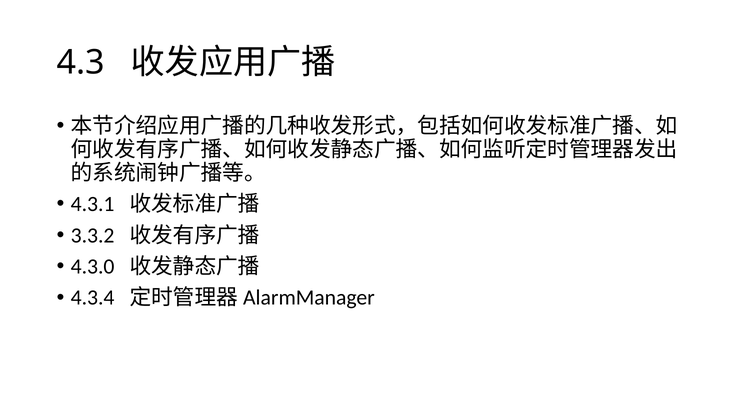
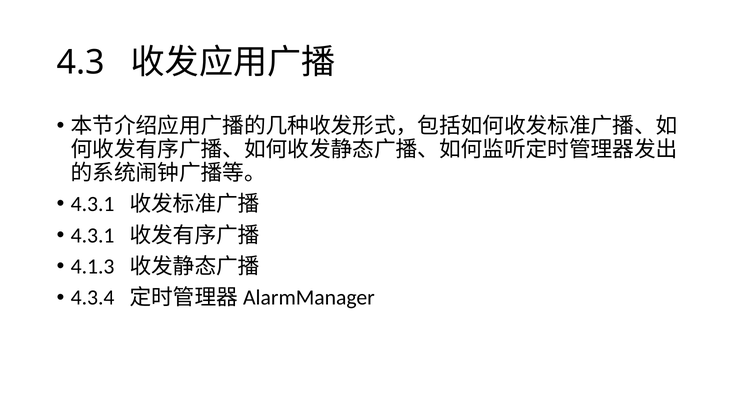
3.3.2 at (93, 235): 3.3.2 -> 4.3.1
4.3.0: 4.3.0 -> 4.1.3
